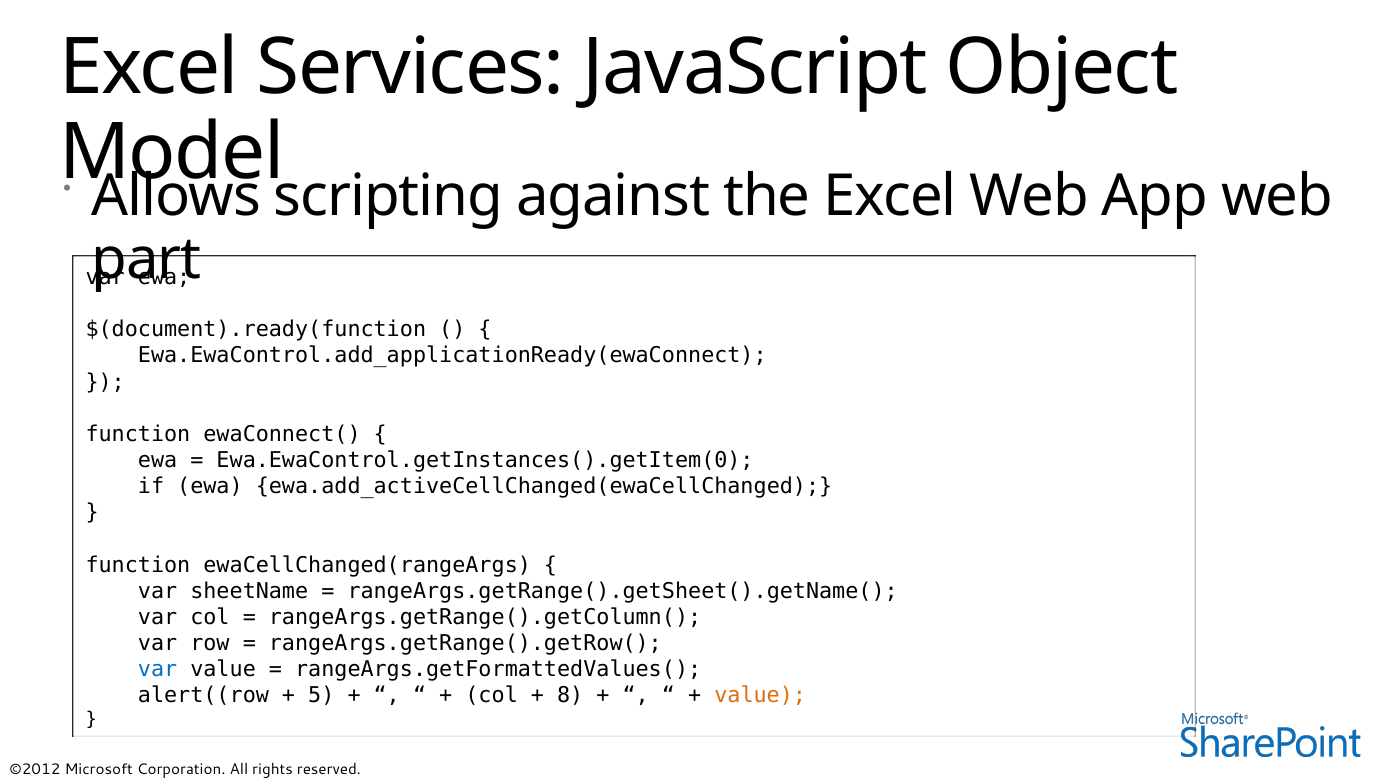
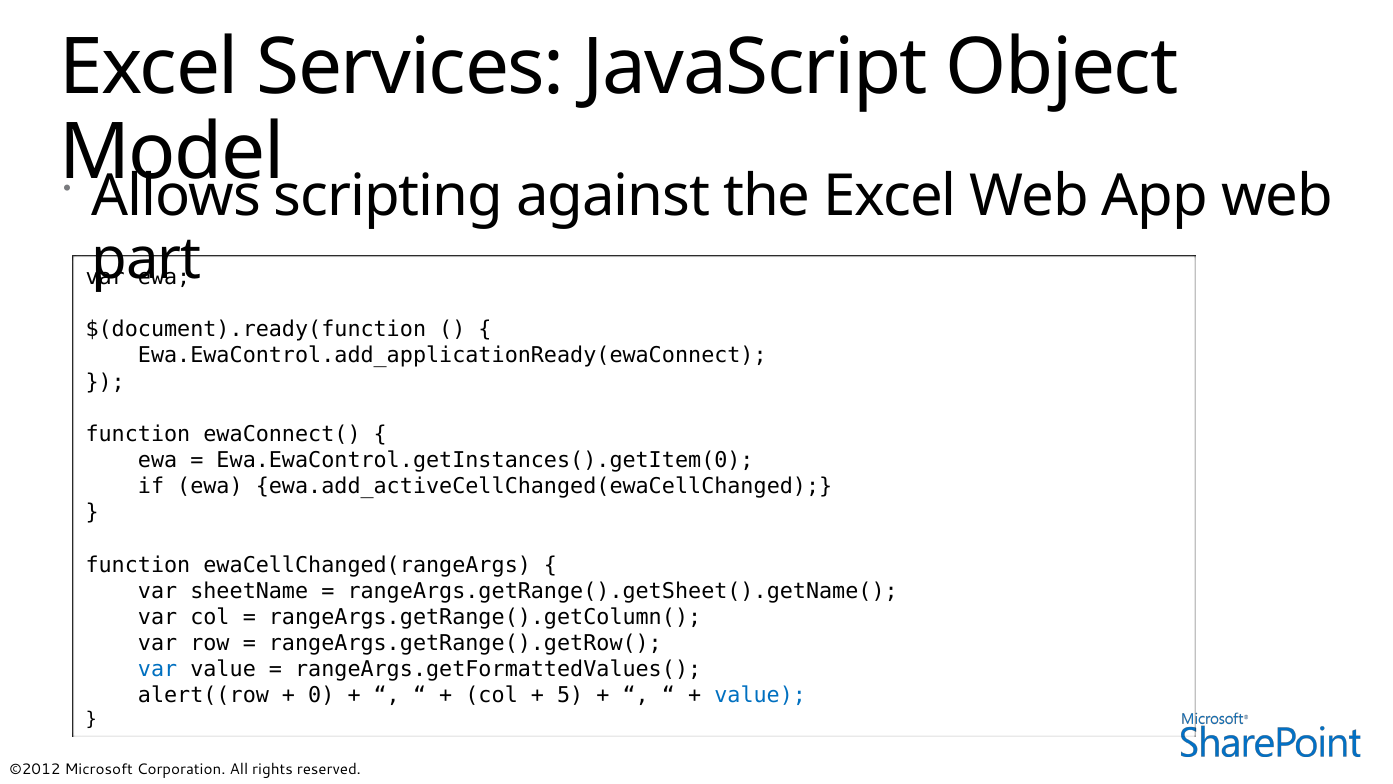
5: 5 -> 0
8: 8 -> 5
value at (760, 695) colour: orange -> blue
